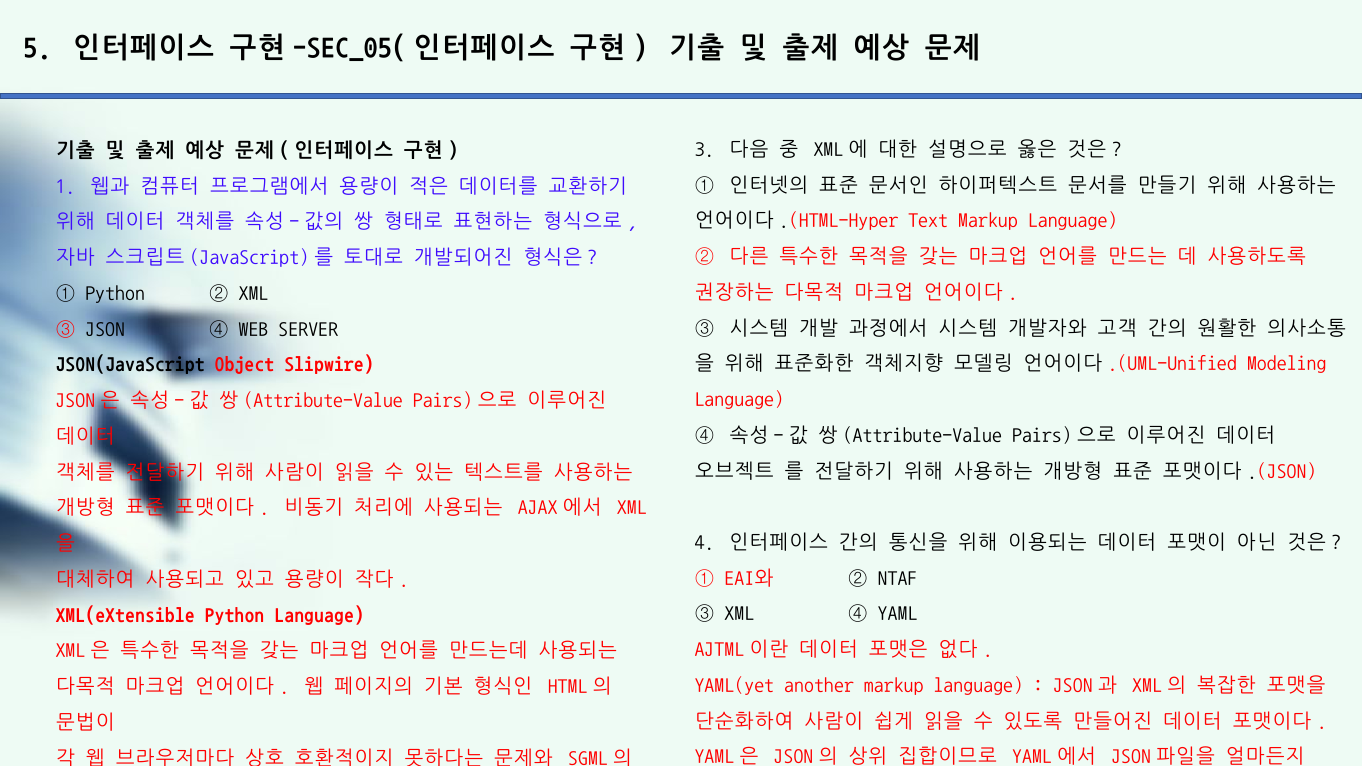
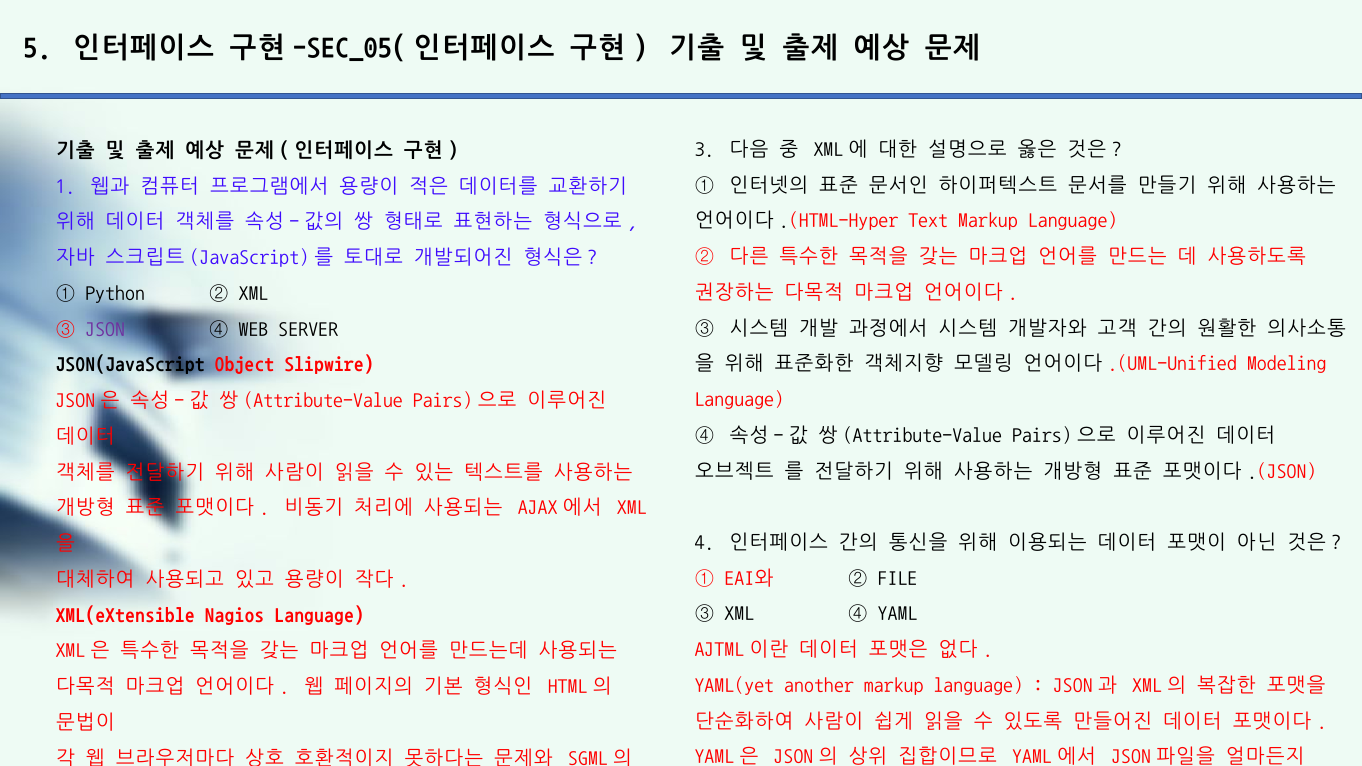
JSON colour: black -> purple
NTAF: NTAF -> FILE
XML(eXtensible Python: Python -> Nagios
